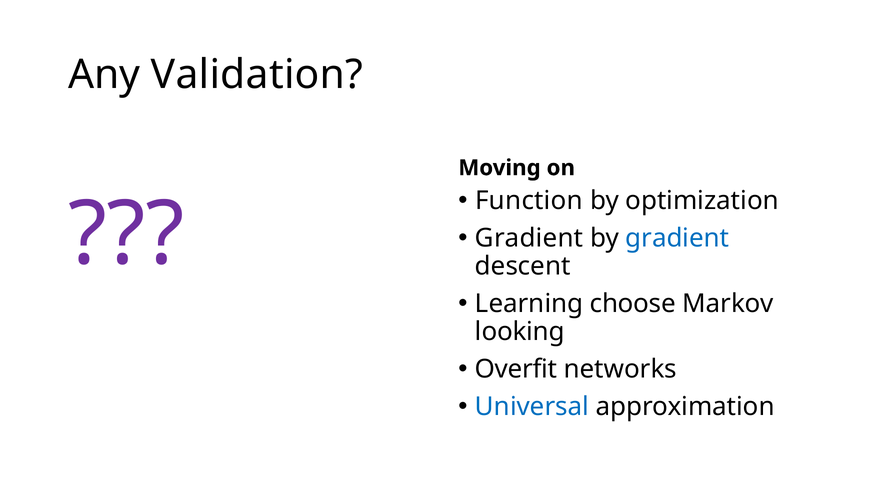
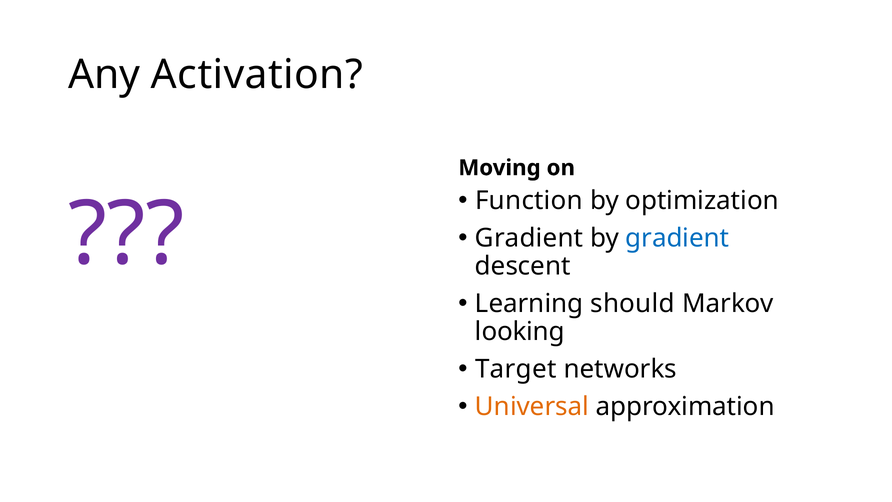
Validation: Validation -> Activation
choose: choose -> should
Overfit: Overfit -> Target
Universal colour: blue -> orange
